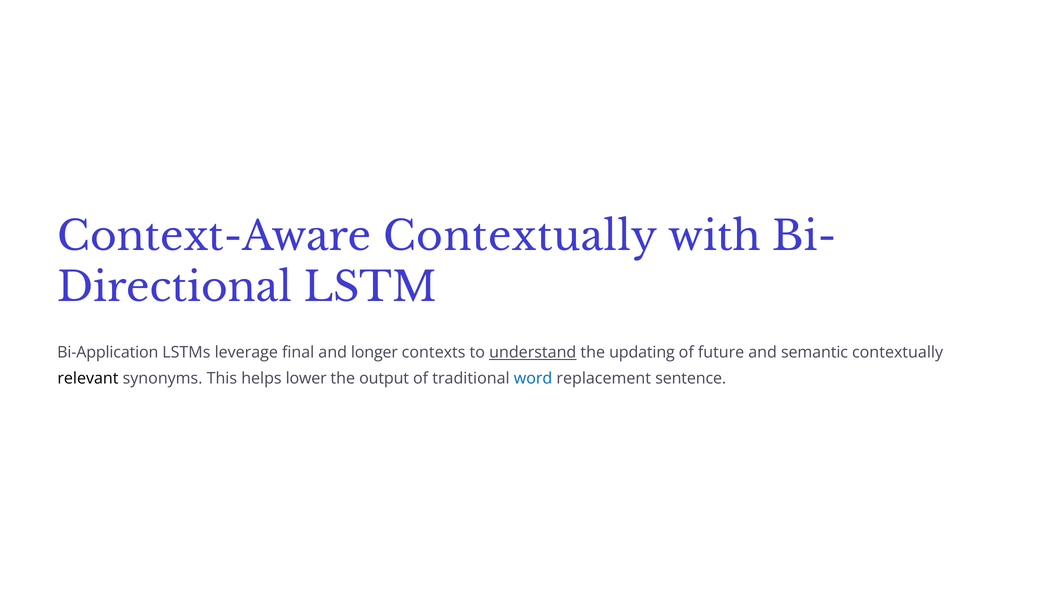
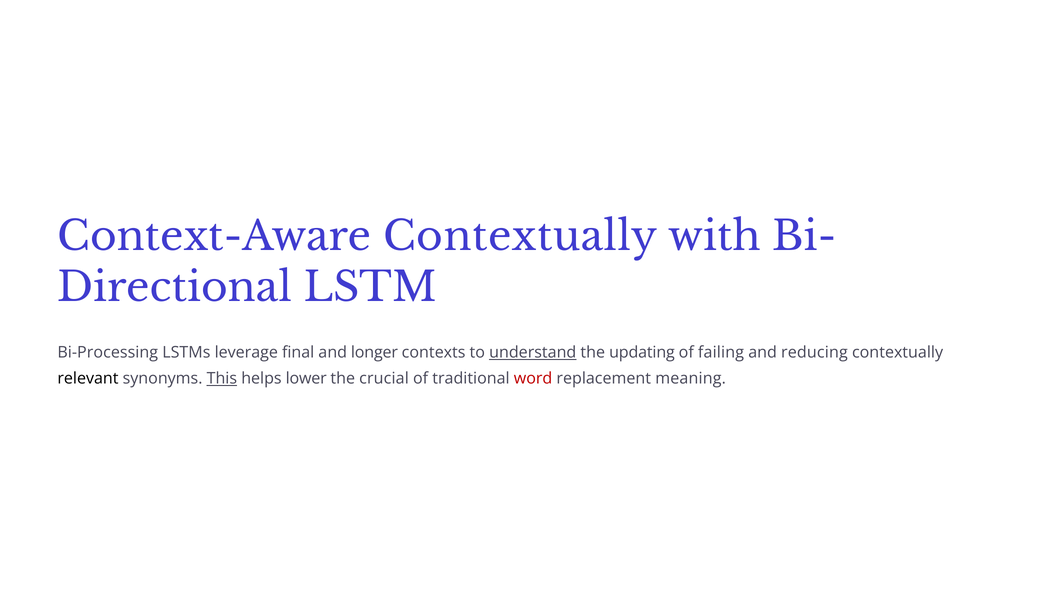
Bi-Application: Bi-Application -> Bi-Processing
future: future -> failing
semantic: semantic -> reducing
This underline: none -> present
output: output -> crucial
word colour: blue -> red
sentence: sentence -> meaning
